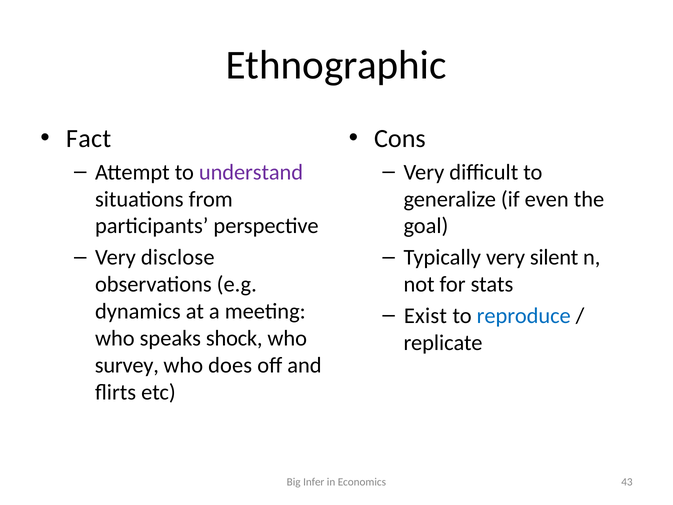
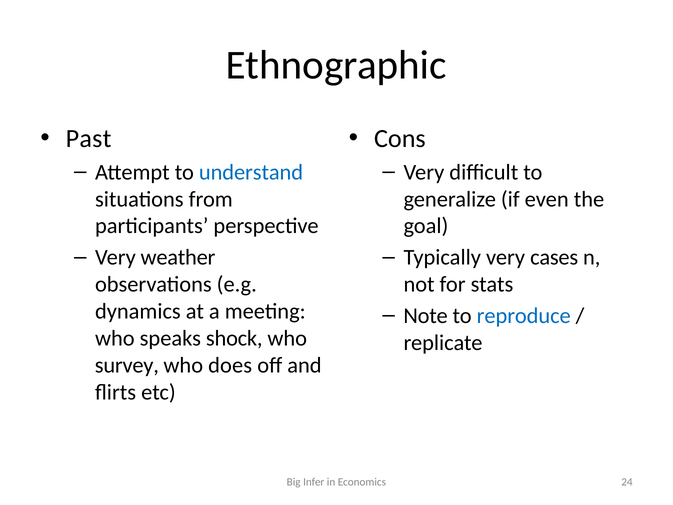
Fact: Fact -> Past
understand colour: purple -> blue
disclose: disclose -> weather
silent: silent -> cases
Exist: Exist -> Note
43: 43 -> 24
